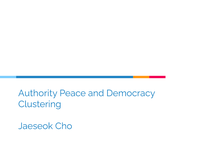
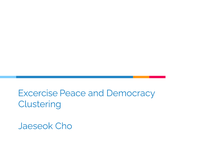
Authority: Authority -> Excercise
